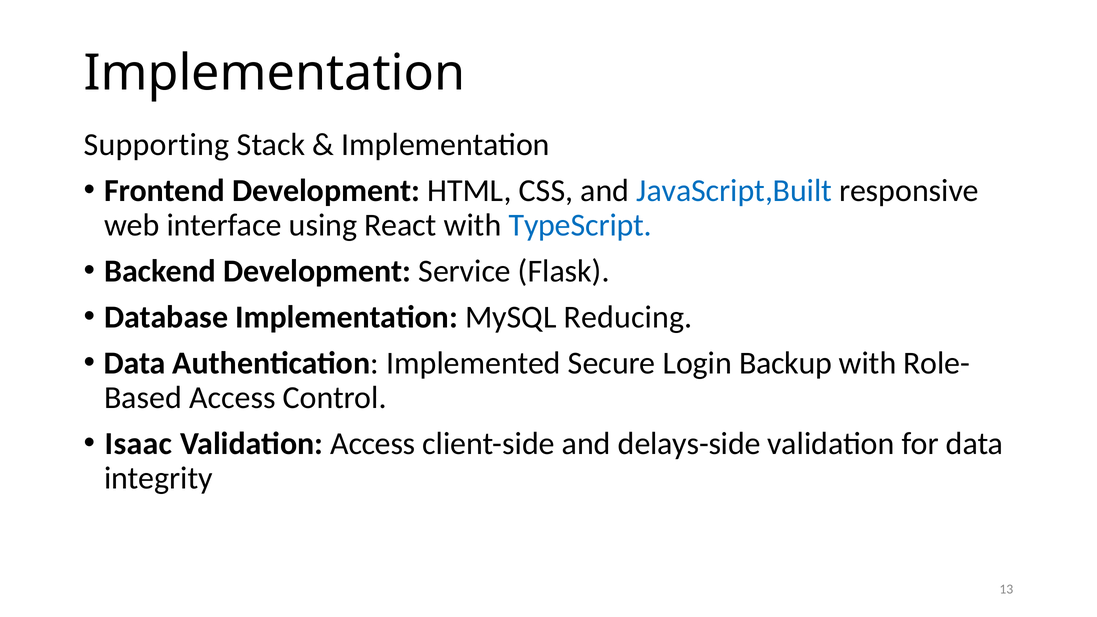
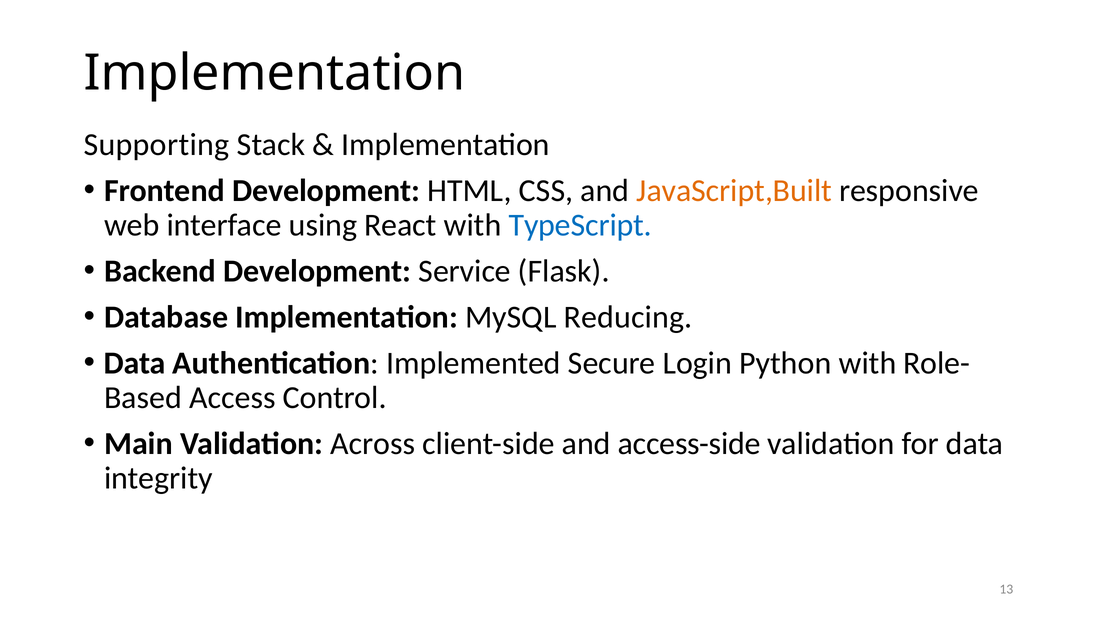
JavaScript,Built colour: blue -> orange
Backup: Backup -> Python
Isaac: Isaac -> Main
Validation Access: Access -> Across
delays-side: delays-side -> access-side
